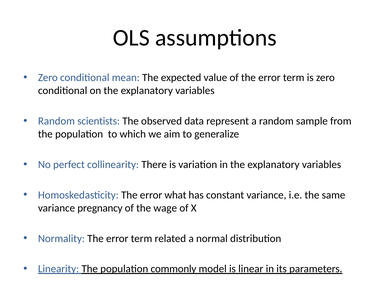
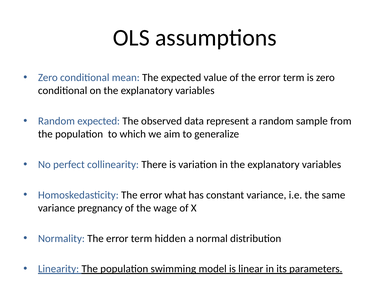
Random scientists: scientists -> expected
related: related -> hidden
commonly: commonly -> swimming
